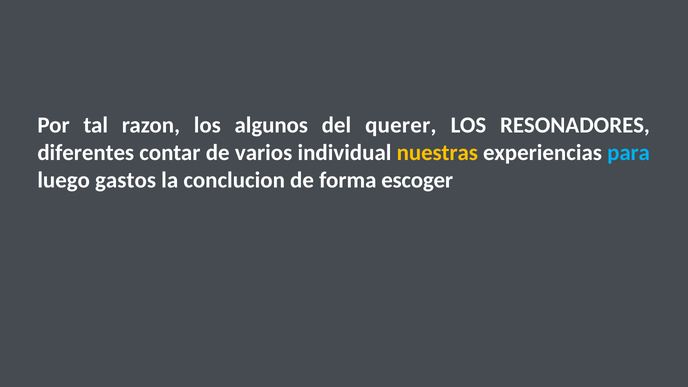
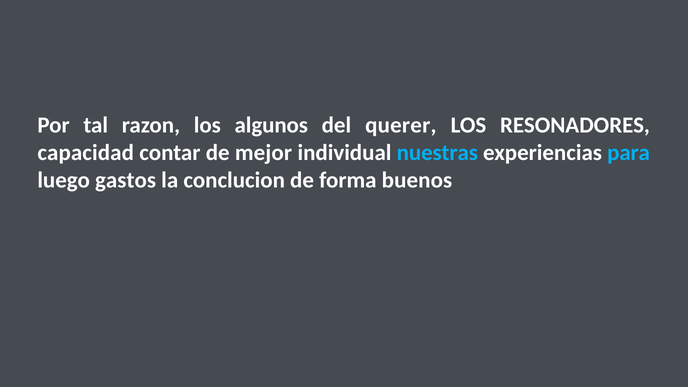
diferentes: diferentes -> capacidad
varios: varios -> mejor
nuestras colour: yellow -> light blue
escoger: escoger -> buenos
